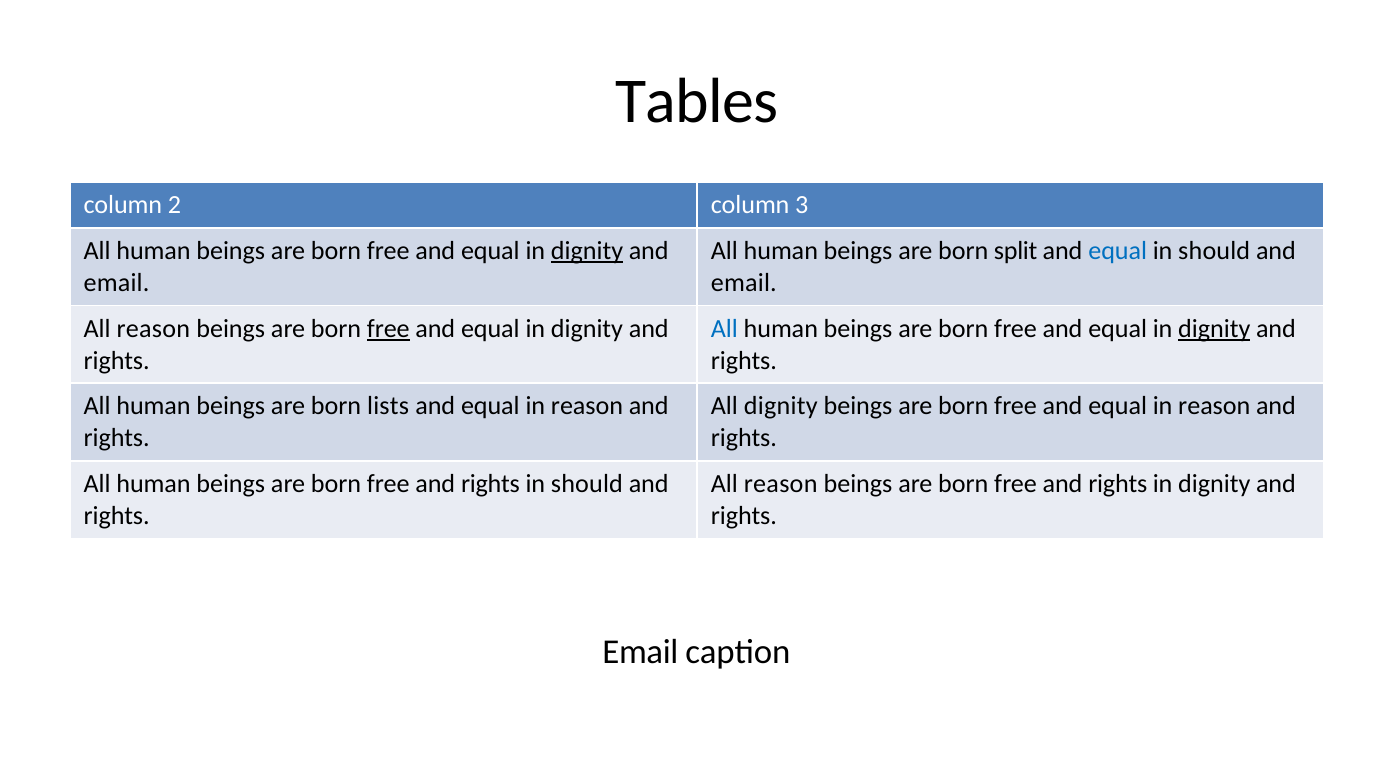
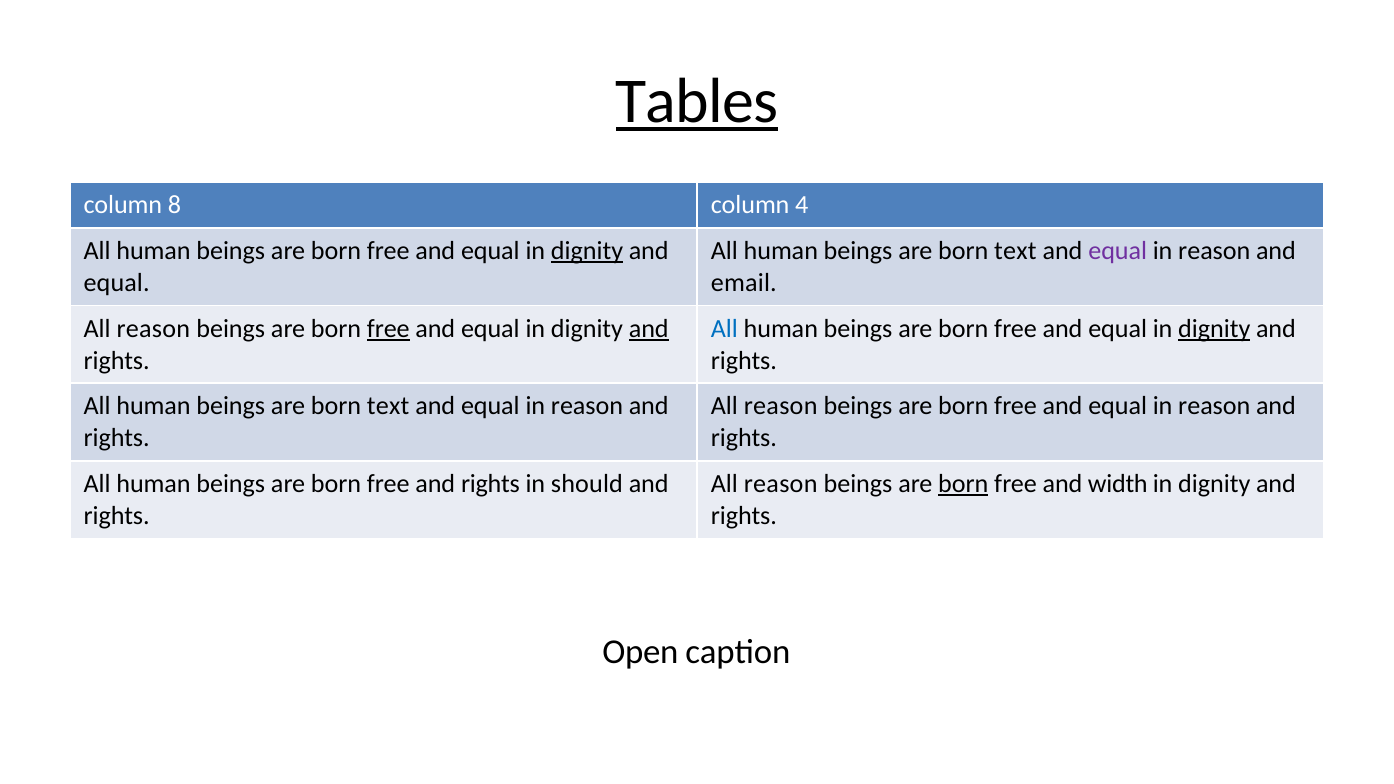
Tables underline: none -> present
2: 2 -> 8
3: 3 -> 4
split at (1016, 251): split -> text
equal at (1118, 251) colour: blue -> purple
should at (1214, 251): should -> reason
email at (117, 283): email -> equal
and at (649, 329) underline: none -> present
lists at (388, 406): lists -> text
dignity at (781, 406): dignity -> reason
born at (963, 484) underline: none -> present
rights at (1118, 484): rights -> width
Email at (640, 652): Email -> Open
